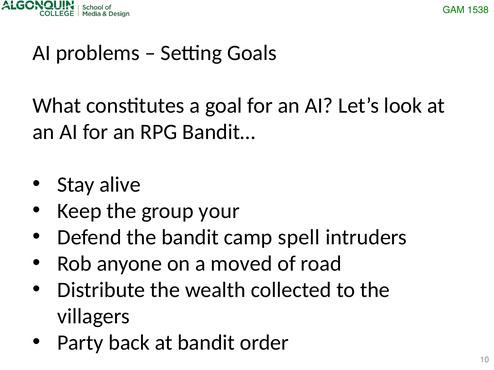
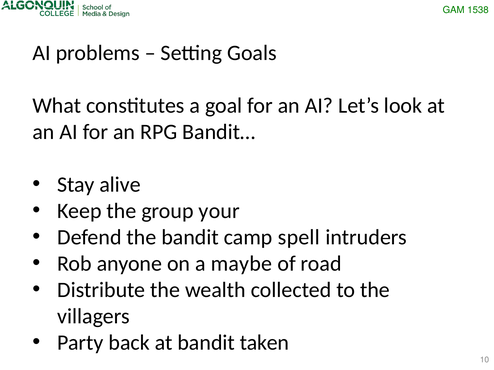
moved: moved -> maybe
order: order -> taken
